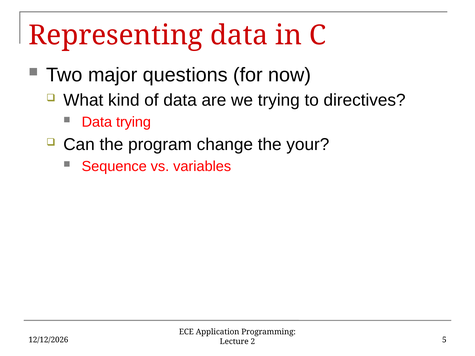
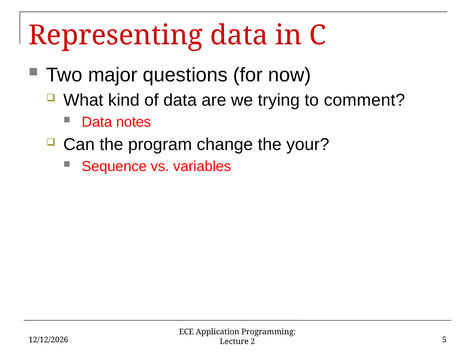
directives: directives -> comment
Data trying: trying -> notes
